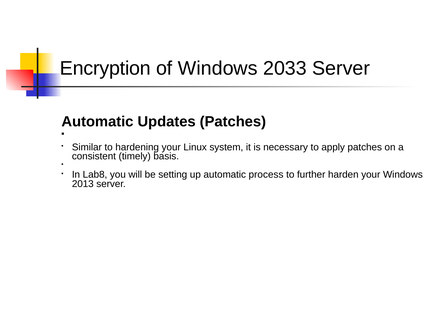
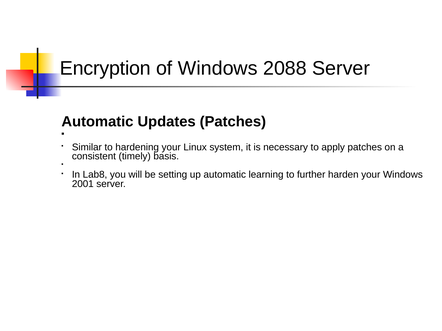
2033: 2033 -> 2088
process: process -> learning
2013: 2013 -> 2001
